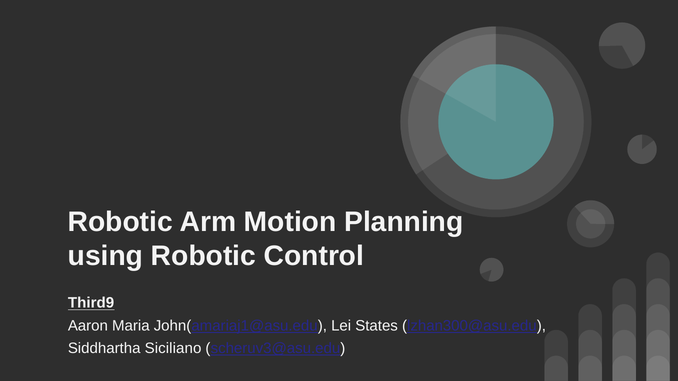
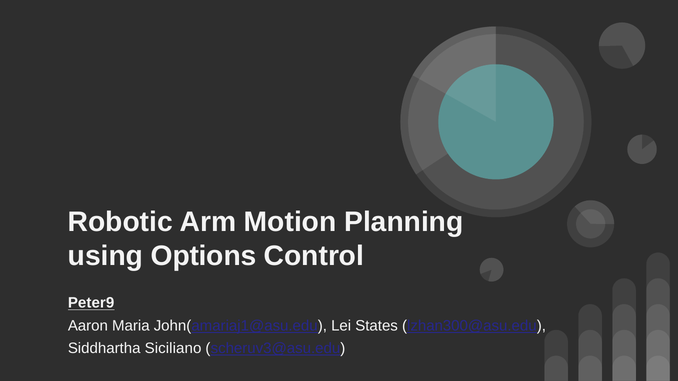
using Robotic: Robotic -> Options
Third9: Third9 -> Peter9
